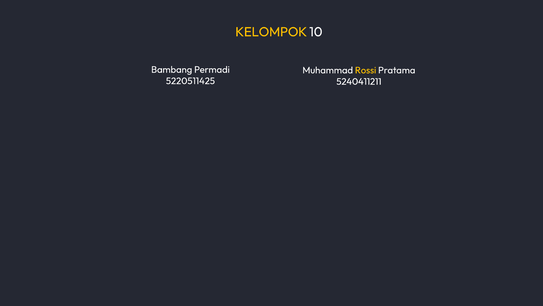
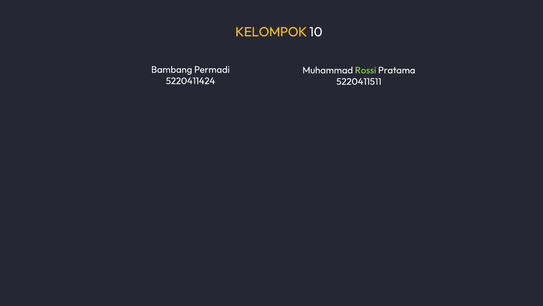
Rossi colour: yellow -> light green
5220511425: 5220511425 -> 5220411424
5240411211: 5240411211 -> 5220411511
